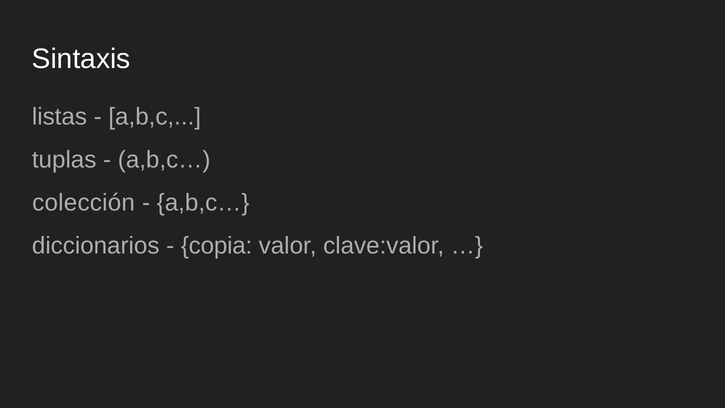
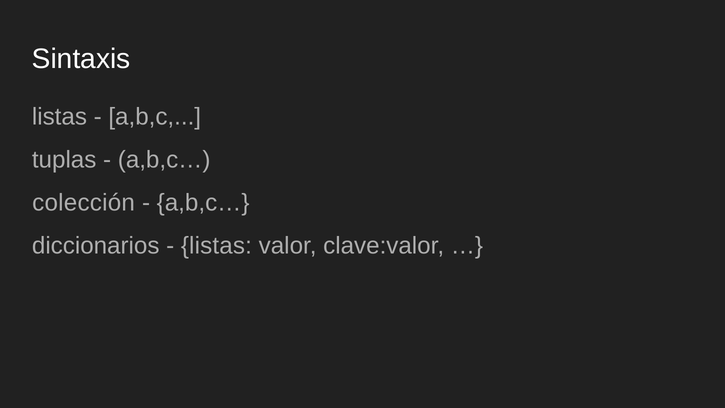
copia at (217, 246): copia -> listas
